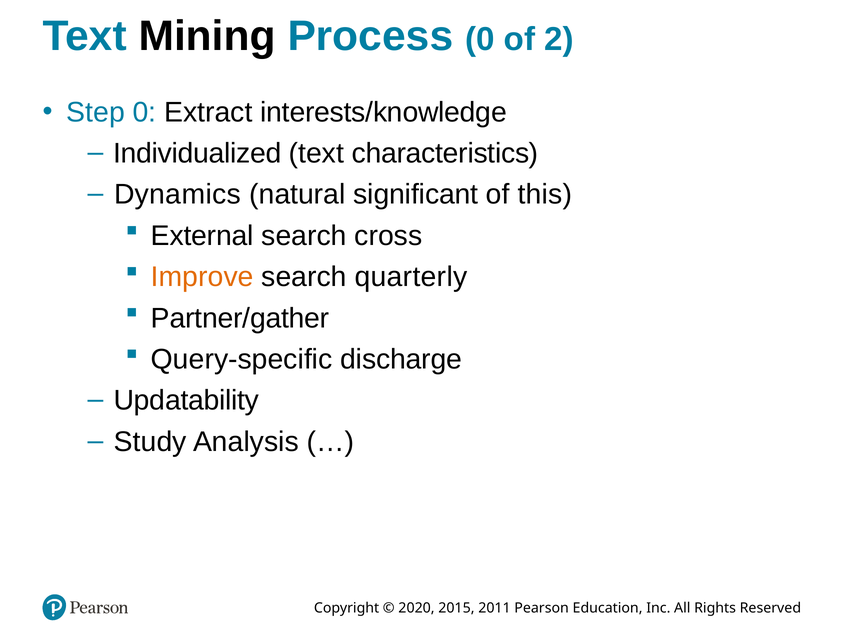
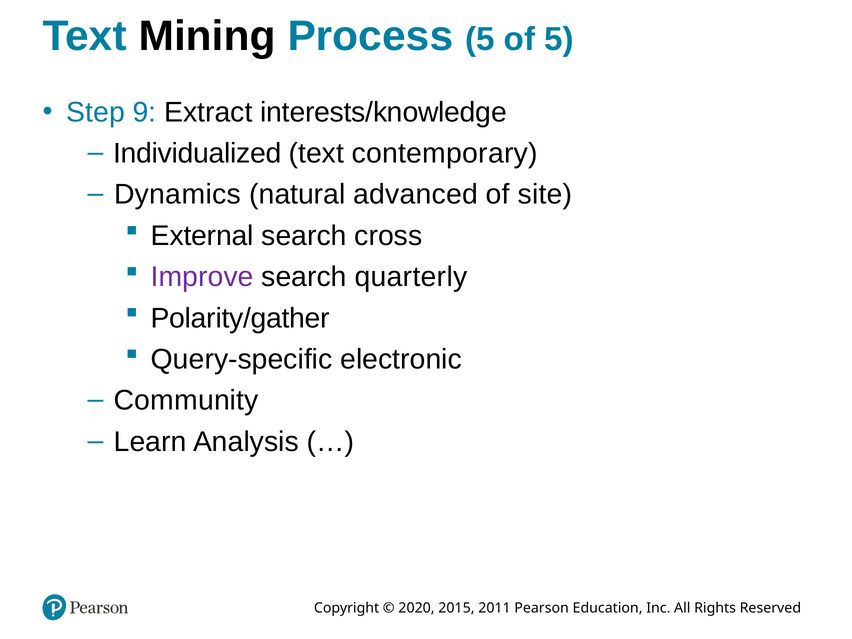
Process 0: 0 -> 5
of 2: 2 -> 5
Step 0: 0 -> 9
characteristics: characteristics -> contemporary
significant: significant -> advanced
this: this -> site
Improve colour: orange -> purple
Partner/gather: Partner/gather -> Polarity/gather
discharge: discharge -> electronic
Updatability: Updatability -> Community
Study: Study -> Learn
